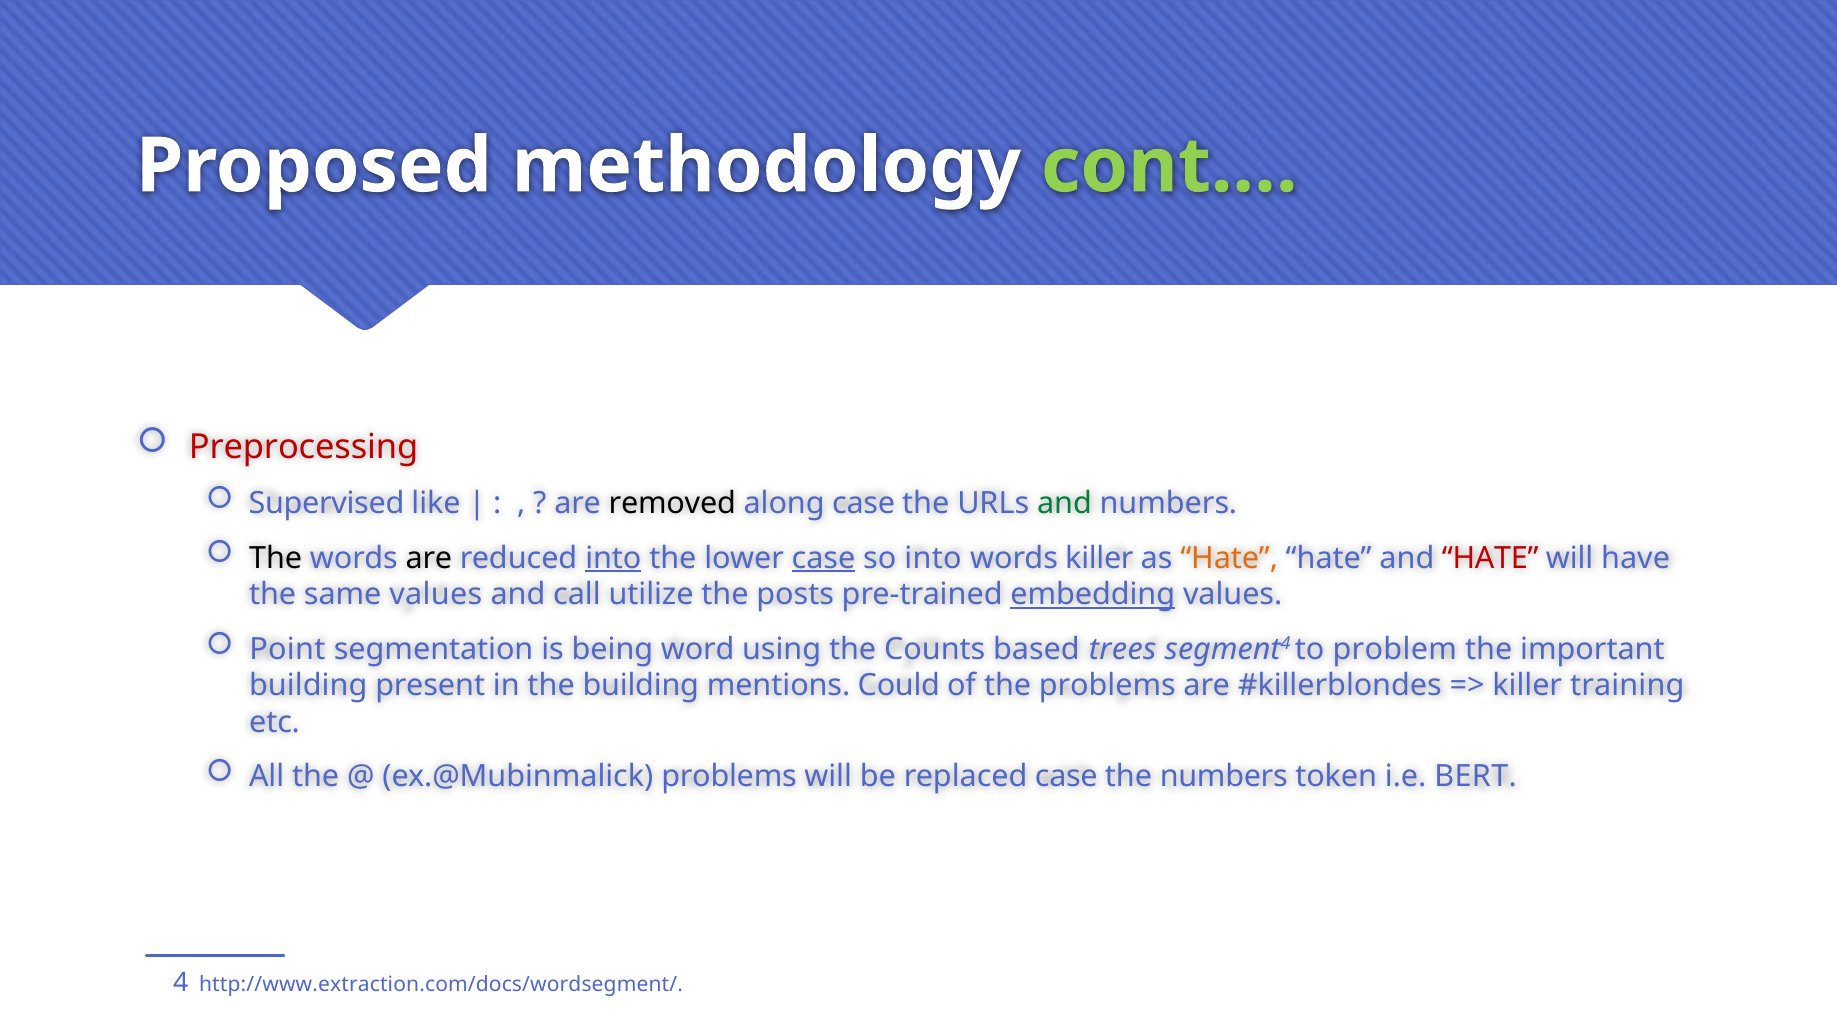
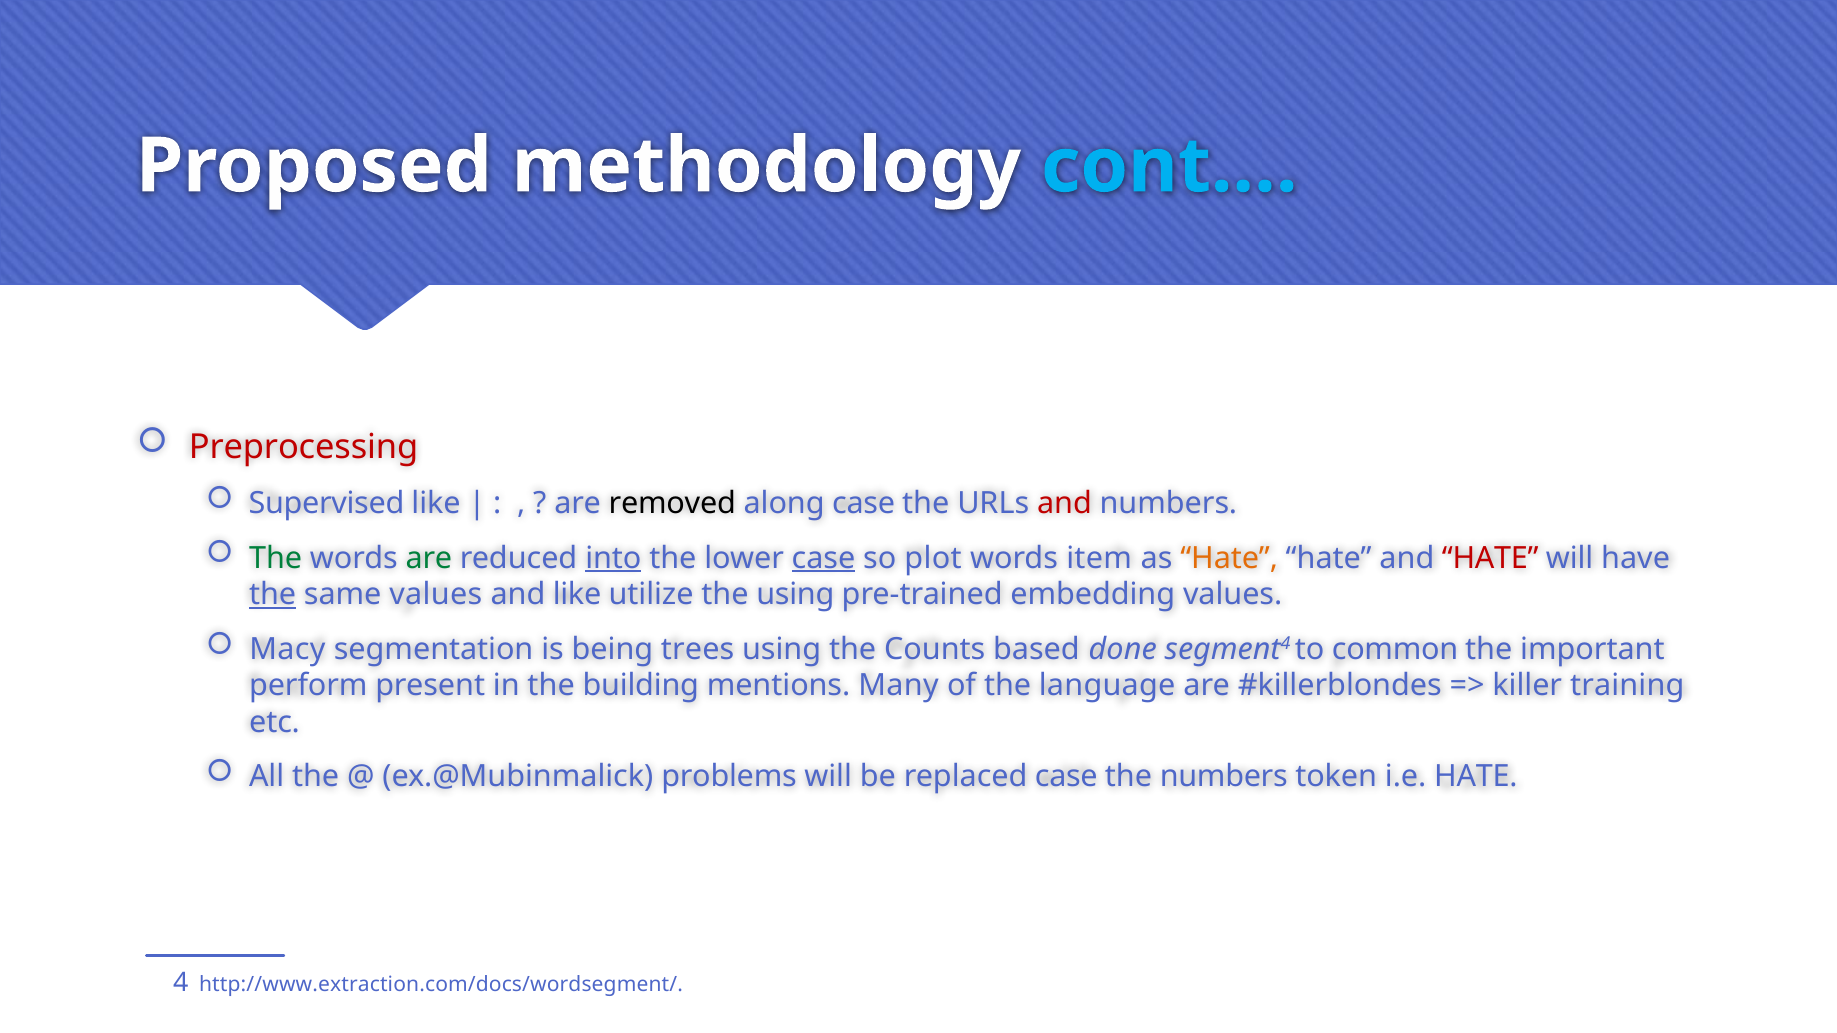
cont.… colour: light green -> light blue
and at (1064, 504) colour: green -> red
The at (276, 558) colour: black -> green
are at (429, 558) colour: black -> green
so into: into -> plot
words killer: killer -> item
the at (273, 595) underline: none -> present
and call: call -> like
the posts: posts -> using
embedding underline: present -> none
Point: Point -> Macy
word: word -> trees
trees: trees -> done
problem: problem -> common
building at (308, 686): building -> perform
Could: Could -> Many
the problems: problems -> language
i.e BERT: BERT -> HATE
